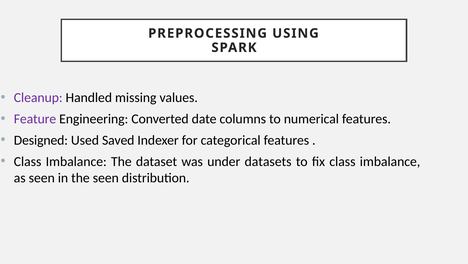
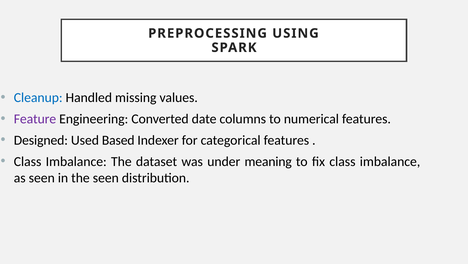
Cleanup colour: purple -> blue
Saved: Saved -> Based
datasets: datasets -> meaning
